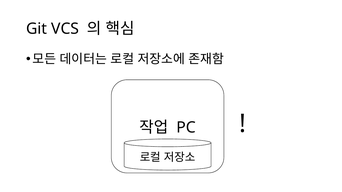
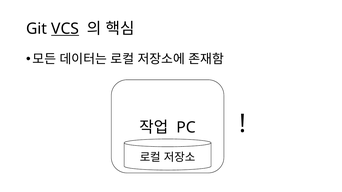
VCS underline: none -> present
